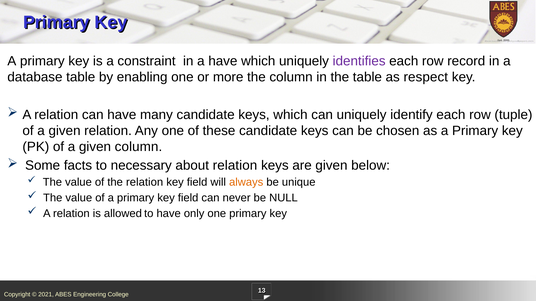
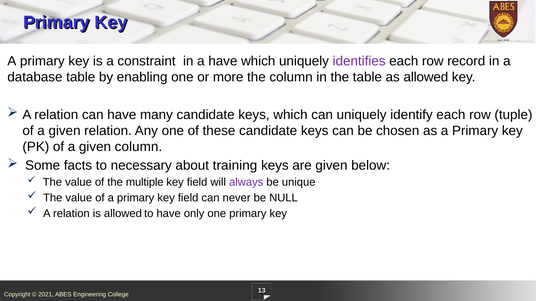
as respect: respect -> allowed
about relation: relation -> training
the relation: relation -> multiple
always colour: orange -> purple
